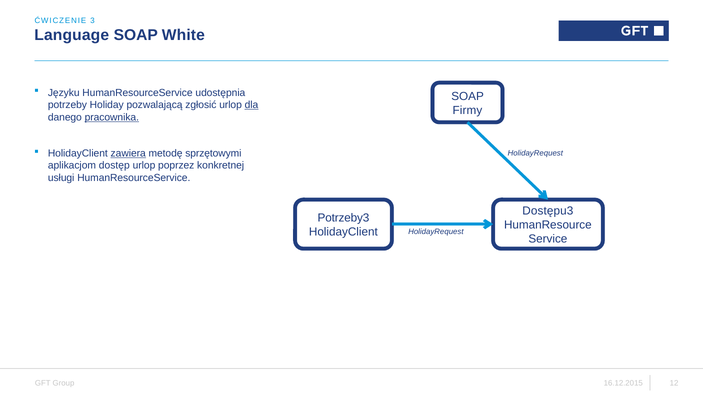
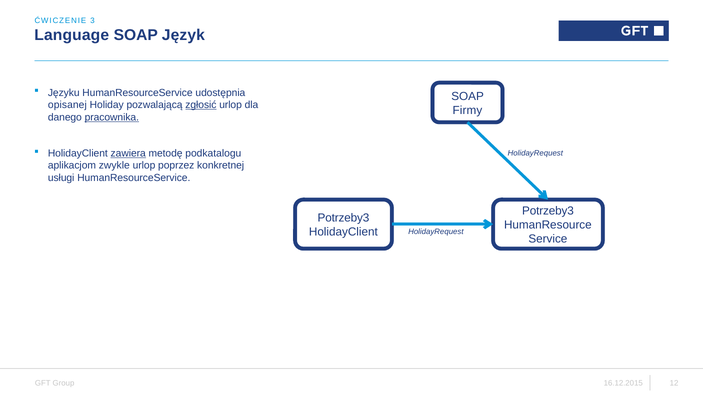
White: White -> Język
potrzeby: potrzeby -> opisanej
zgłosić underline: none -> present
dla underline: present -> none
sprzętowymi: sprzętowymi -> podkatalogu
dostęp: dostęp -> zwykle
Dostępu3 at (548, 211): Dostępu3 -> Potrzeby3
